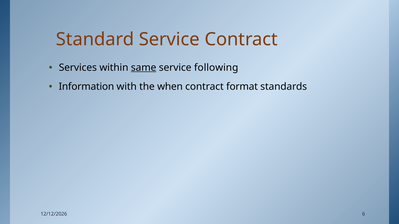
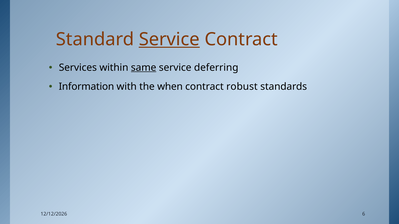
Service at (169, 39) underline: none -> present
following: following -> deferring
format: format -> robust
